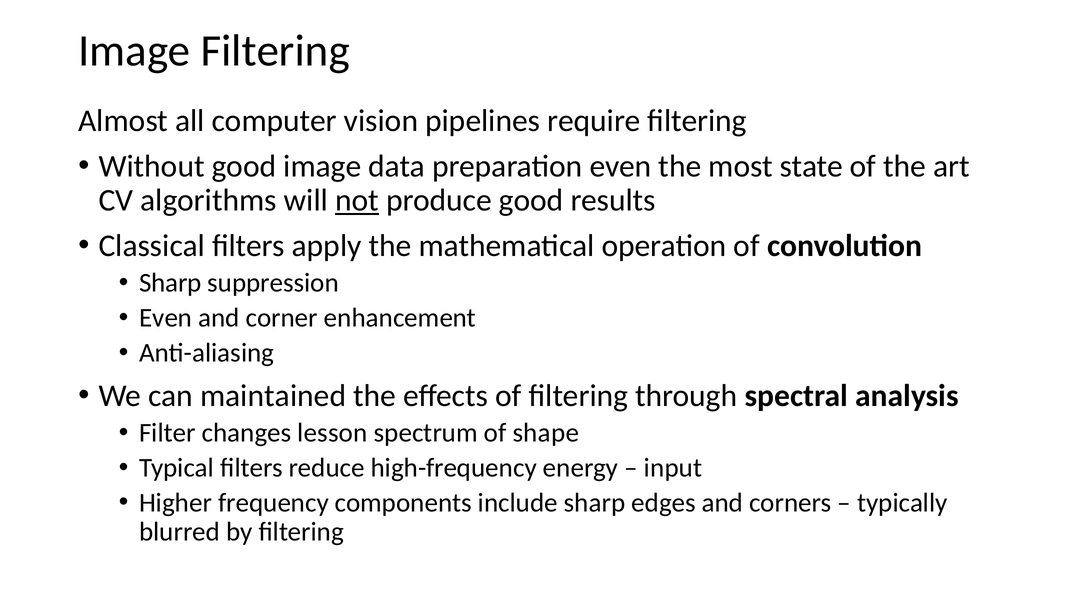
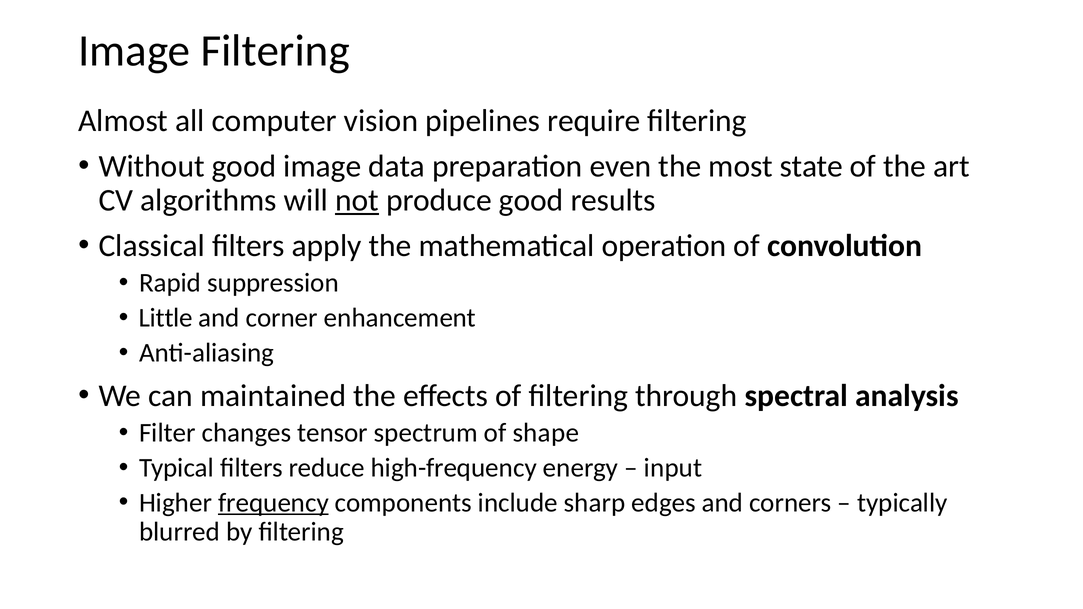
Sharp at (170, 283): Sharp -> Rapid
Even at (166, 318): Even -> Little
lesson: lesson -> tensor
frequency underline: none -> present
